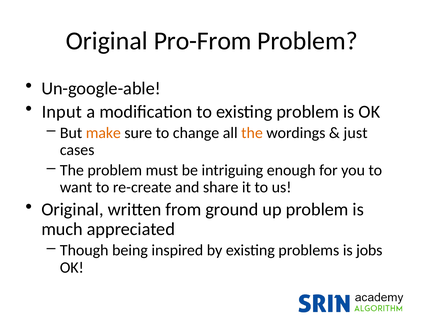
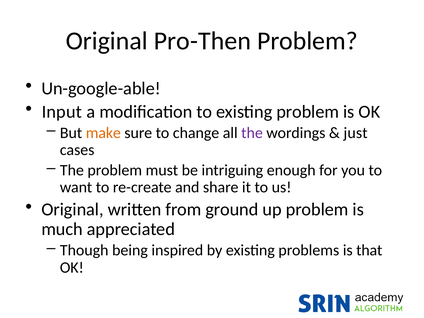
Pro-From: Pro-From -> Pro-Then
the at (252, 133) colour: orange -> purple
jobs: jobs -> that
